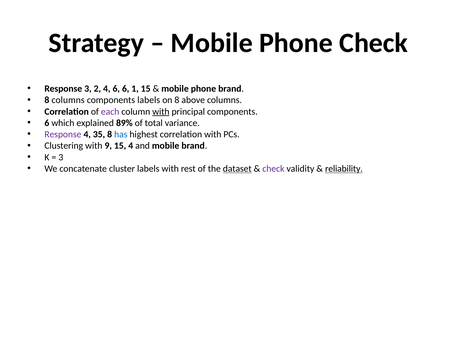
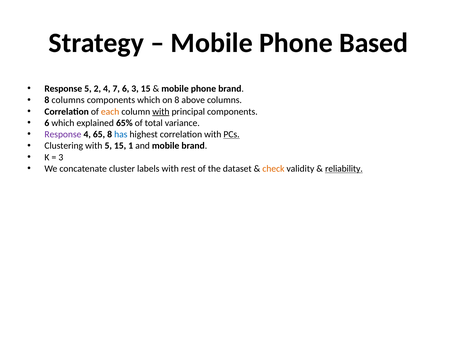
Phone Check: Check -> Based
Response 3: 3 -> 5
4 6: 6 -> 7
6 1: 1 -> 3
components labels: labels -> which
each colour: purple -> orange
89%: 89% -> 65%
35: 35 -> 65
PCs underline: none -> present
with 9: 9 -> 5
15 4: 4 -> 1
dataset underline: present -> none
check at (273, 169) colour: purple -> orange
